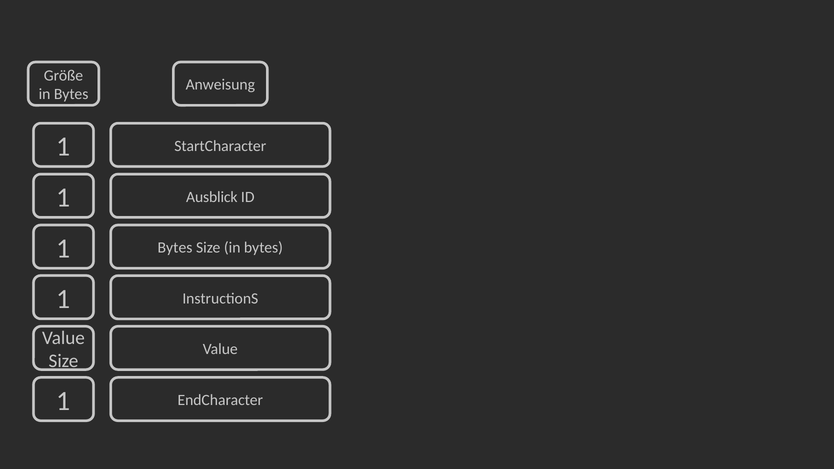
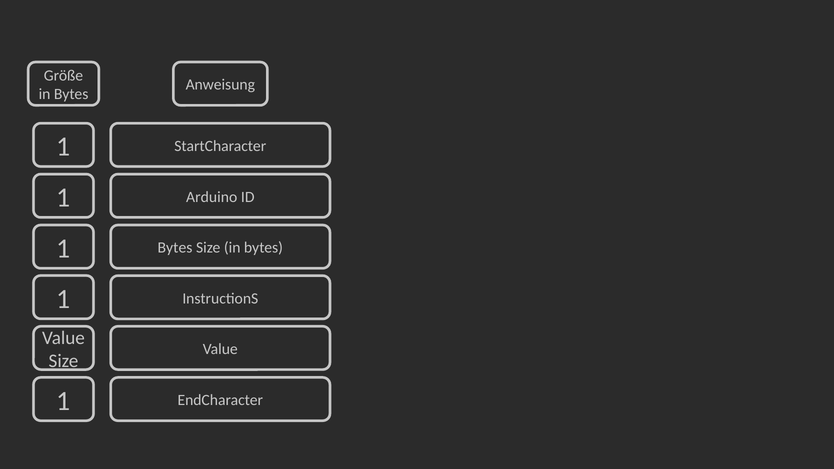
Ausblick: Ausblick -> Arduino
